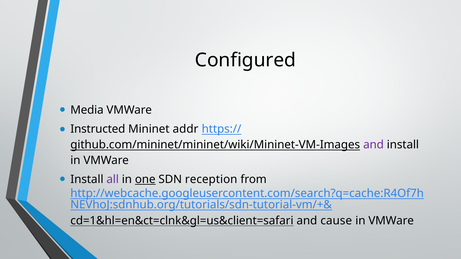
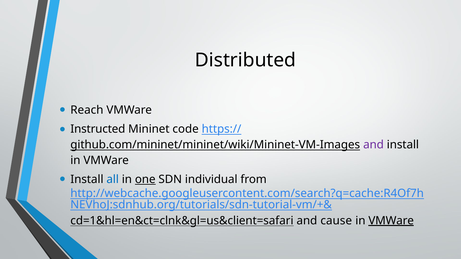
Configured: Configured -> Distributed
Media: Media -> Reach
addr: addr -> code
all colour: purple -> blue
reception: reception -> individual
VMWare at (391, 221) underline: none -> present
